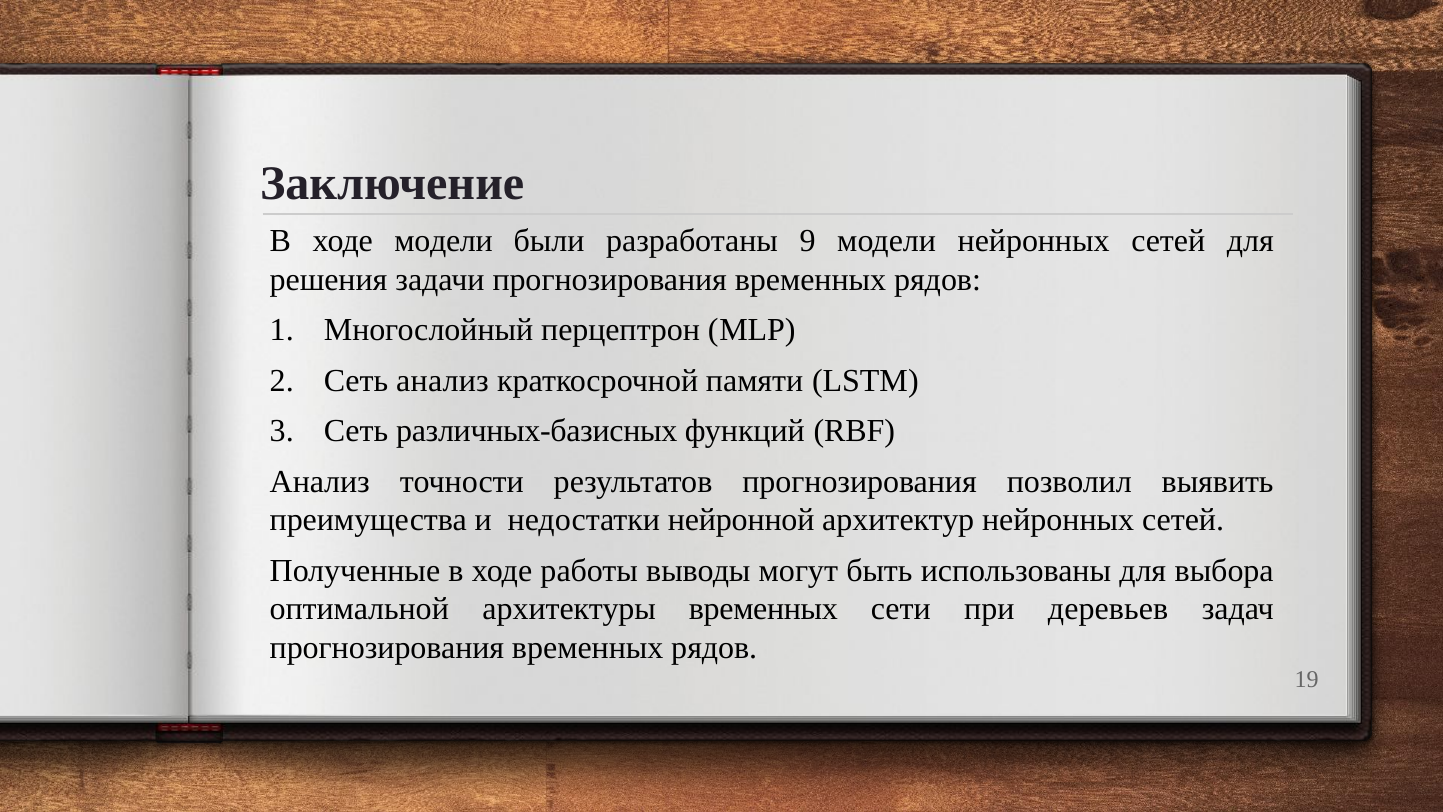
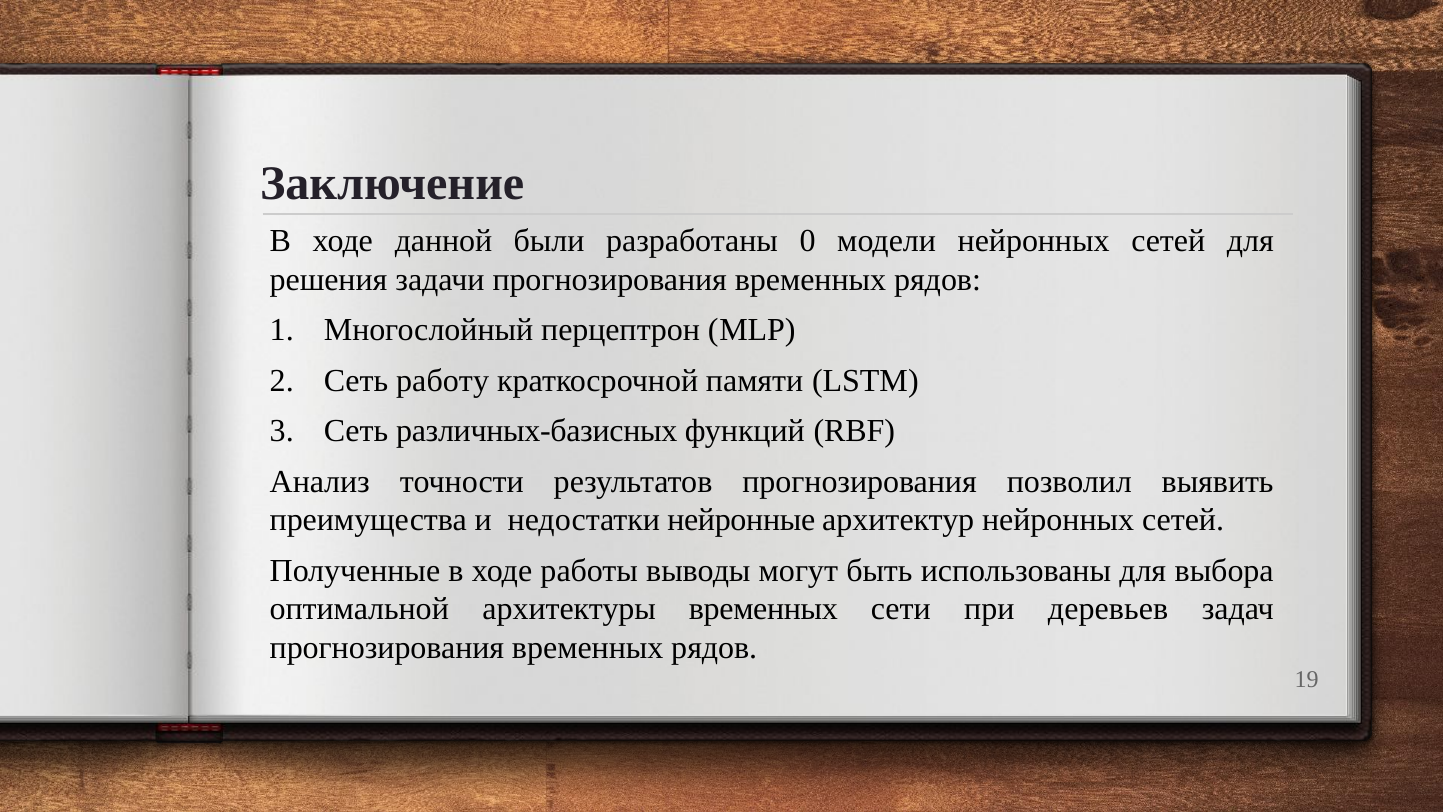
ходе модели: модели -> данной
9: 9 -> 0
Сеть анализ: анализ -> работу
нейронной: нейронной -> нейронные
